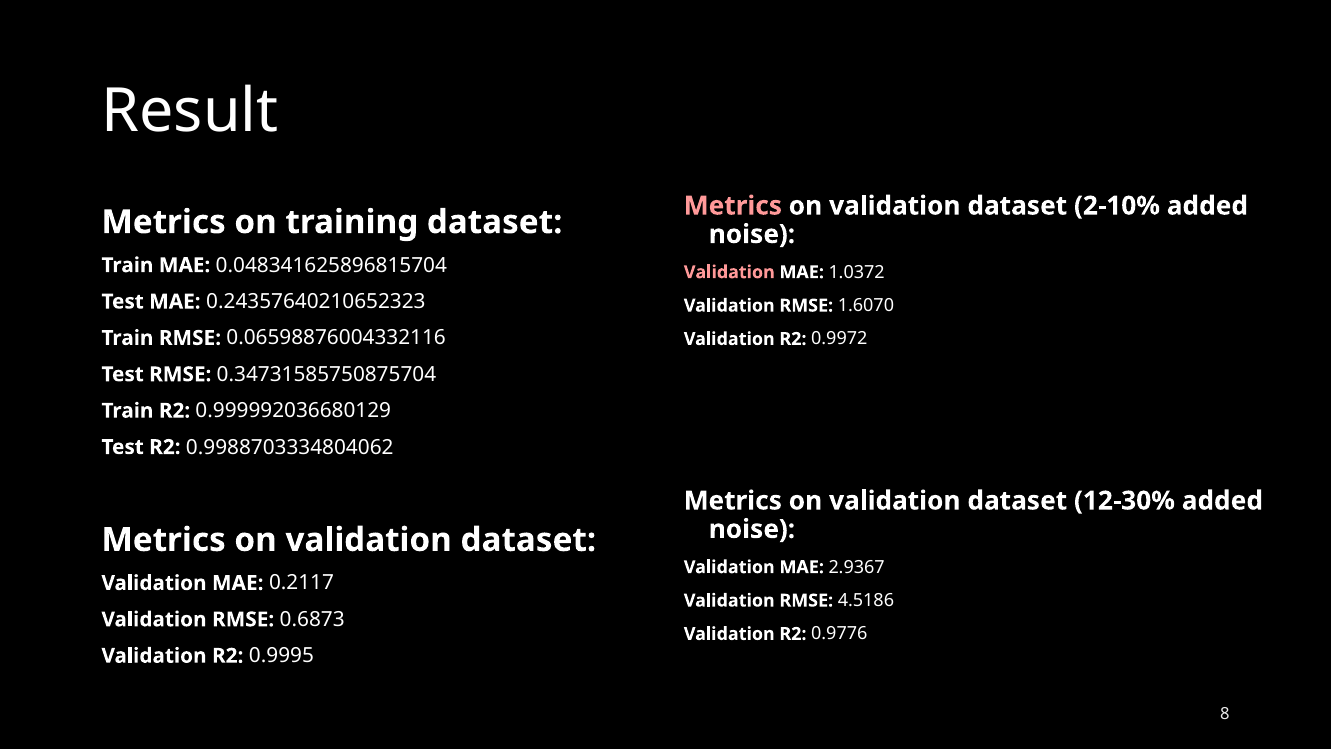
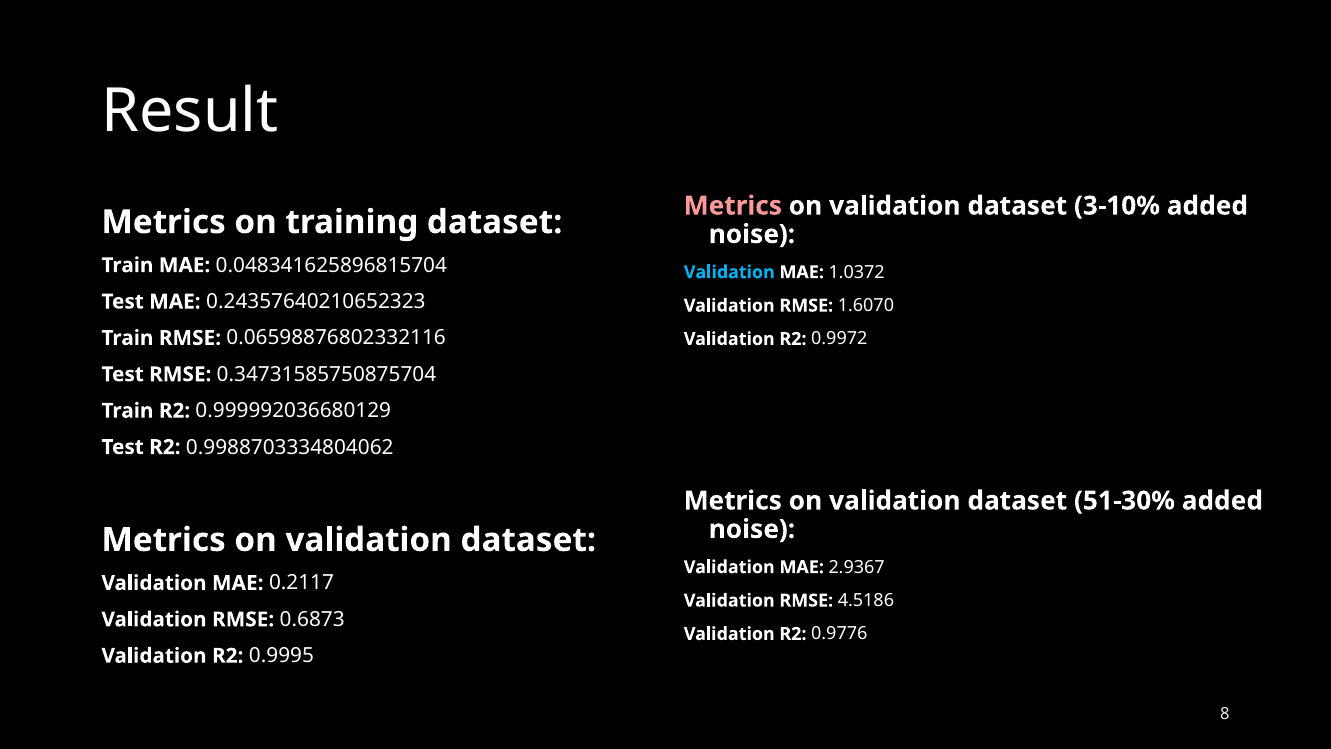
2-10%: 2-10% -> 3-10%
Validation at (729, 272) colour: pink -> light blue
0.06598876004332116: 0.06598876004332116 -> 0.06598876802332116
12-30%: 12-30% -> 51-30%
